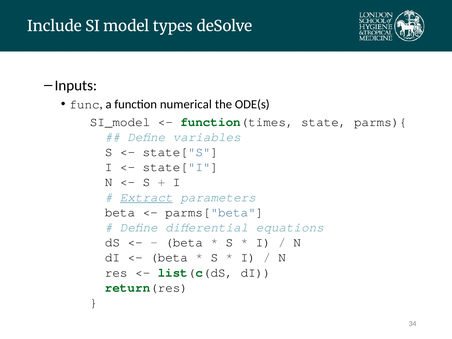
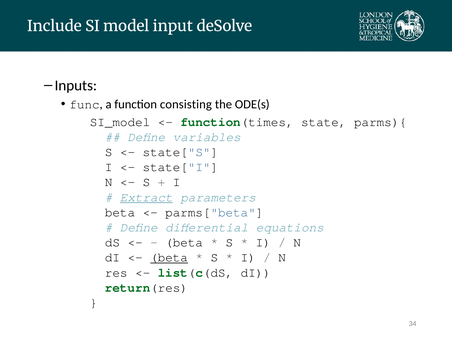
types: types -> input
numerical: numerical -> consisting
beta at (169, 258) underline: none -> present
